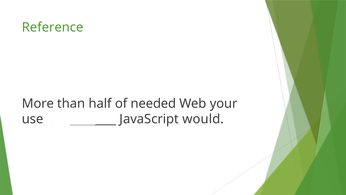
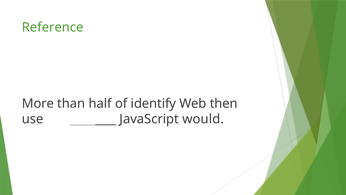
needed: needed -> identify
your: your -> then
